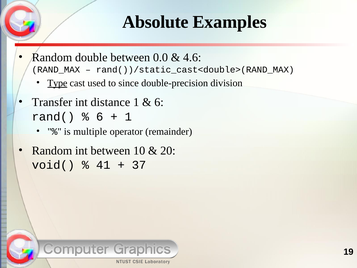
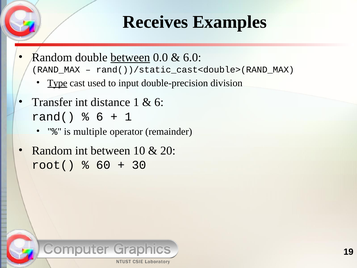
Absolute: Absolute -> Receives
between at (130, 57) underline: none -> present
4.6: 4.6 -> 6.0
since: since -> input
void(: void( -> root(
41: 41 -> 60
37: 37 -> 30
